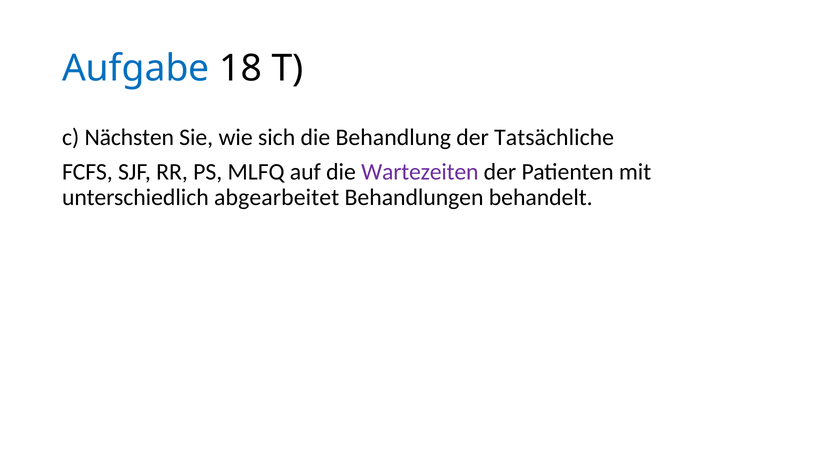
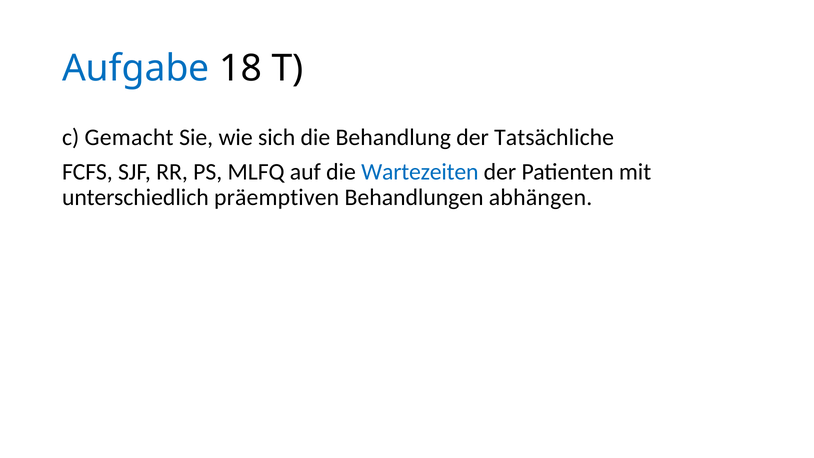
Nächsten: Nächsten -> Gemacht
Wartezeiten colour: purple -> blue
abgearbeitet: abgearbeitet -> präemptiven
behandelt: behandelt -> abhängen
